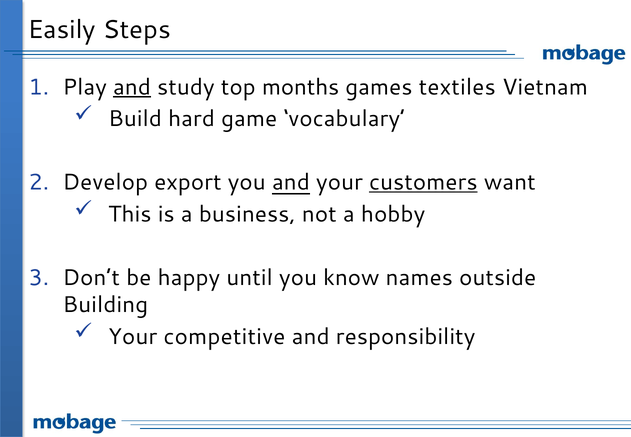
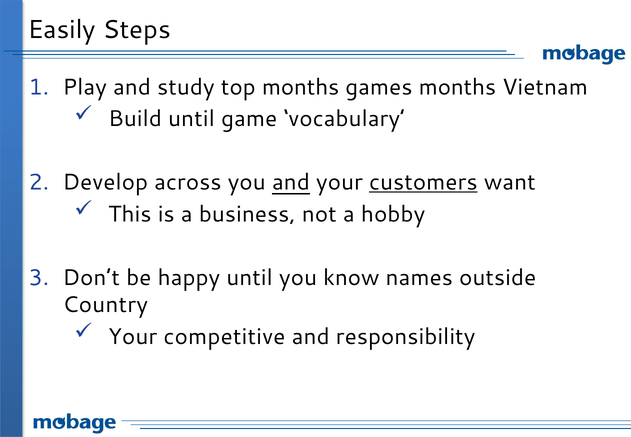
and at (132, 87) underline: present -> none
games textiles: textiles -> months
Build hard: hard -> until
export: export -> across
Building: Building -> Country
